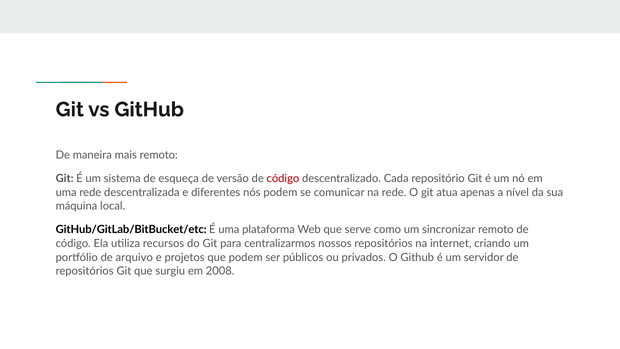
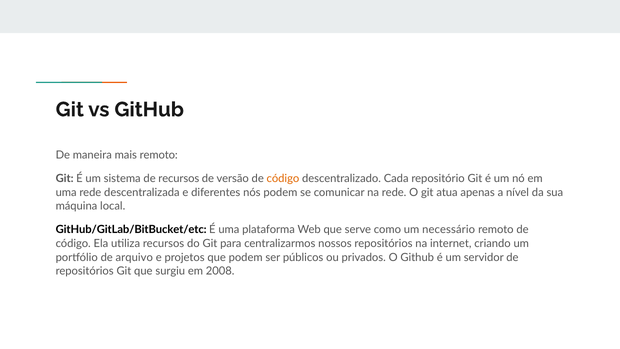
de esqueça: esqueça -> recursos
código at (283, 178) colour: red -> orange
sincronizar: sincronizar -> necessário
